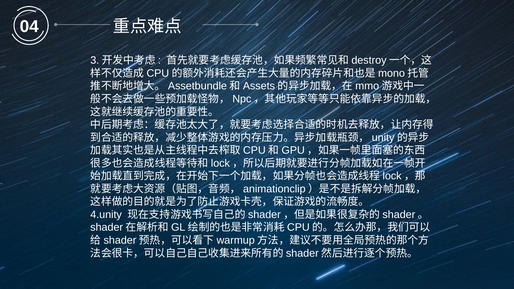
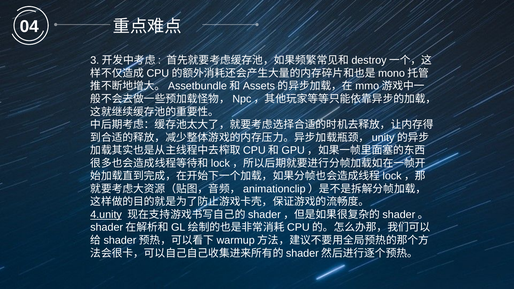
4.unity underline: none -> present
